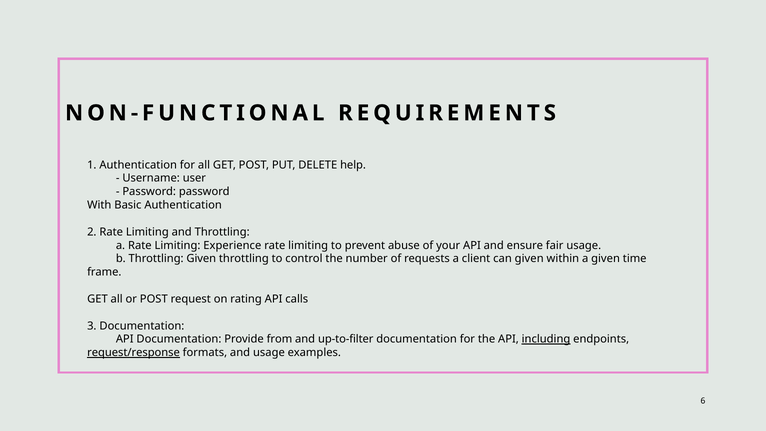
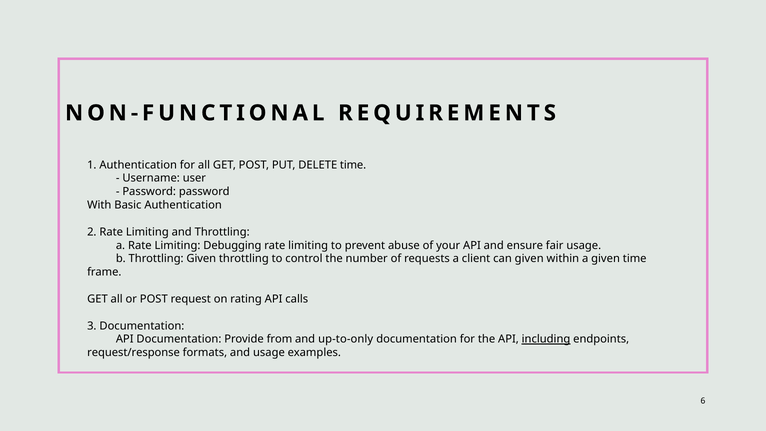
DELETE help: help -> time
Experience: Experience -> Debugging
up-to-filter: up-to-filter -> up-to-only
request/response underline: present -> none
